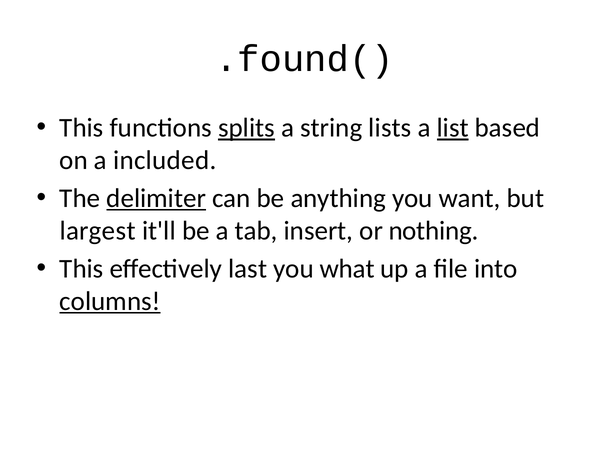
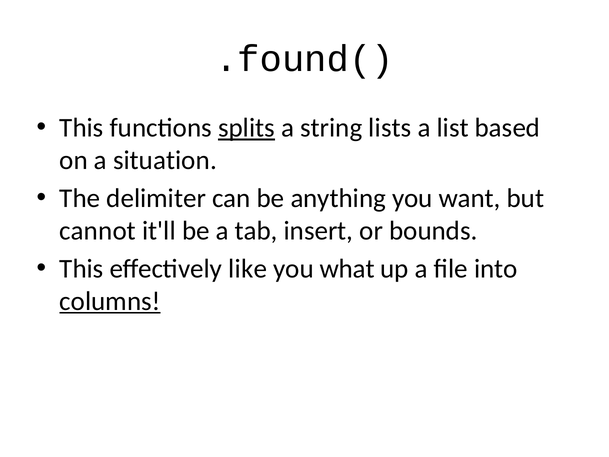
list underline: present -> none
included: included -> situation
delimiter underline: present -> none
largest: largest -> cannot
nothing: nothing -> bounds
last: last -> like
